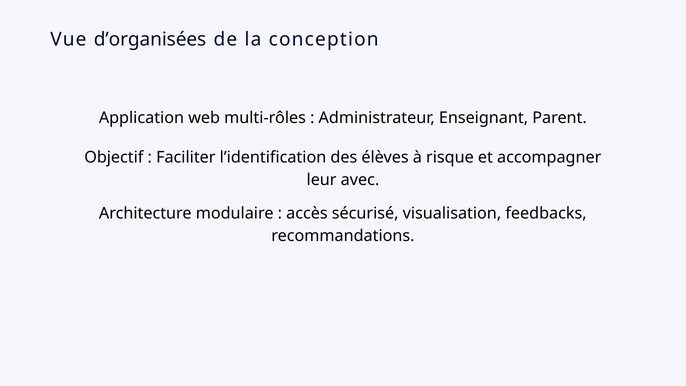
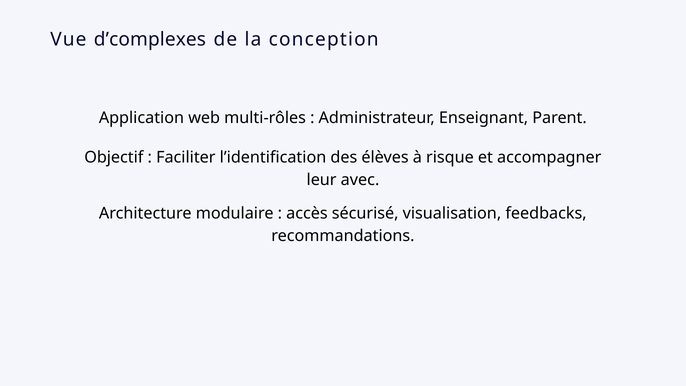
d’organisées: d’organisées -> d’complexes
